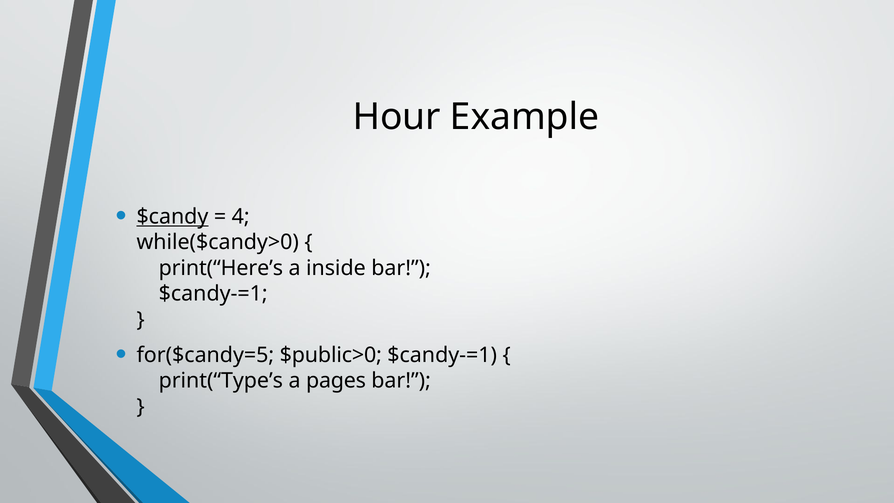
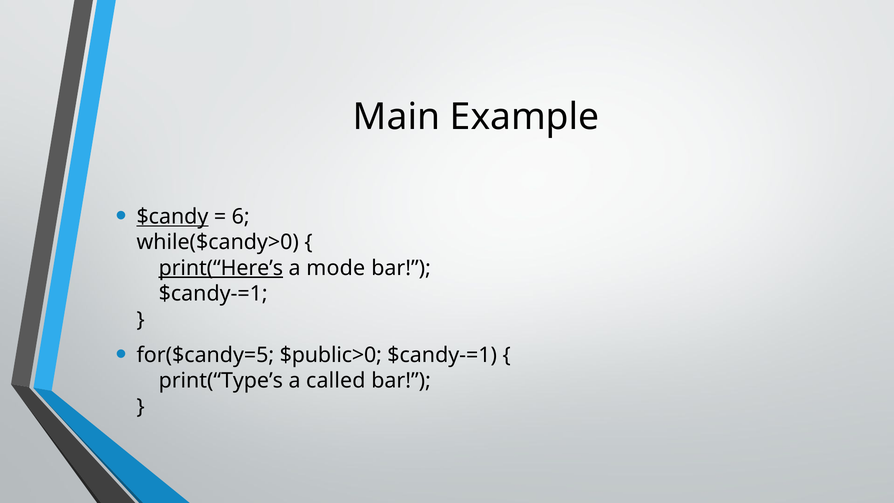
Hour: Hour -> Main
4: 4 -> 6
print(“Here’s underline: none -> present
inside: inside -> mode
pages: pages -> called
